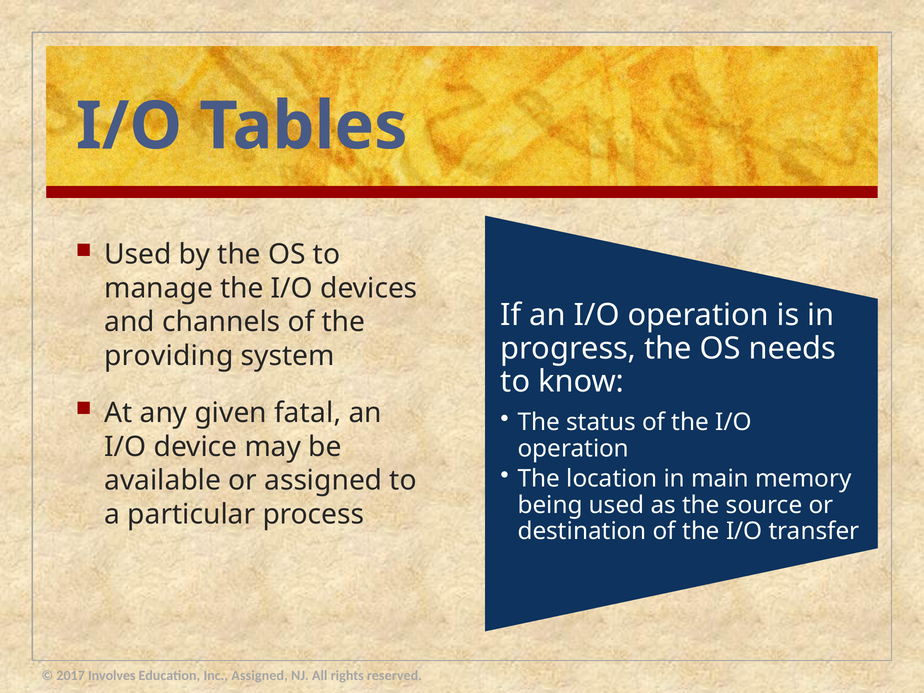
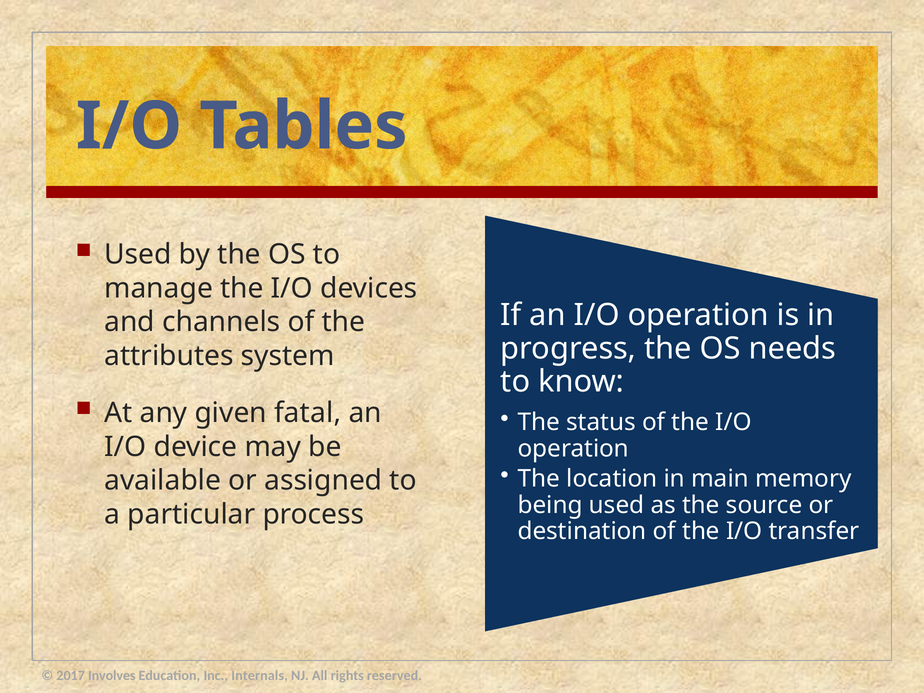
providing: providing -> attributes
Inc Assigned: Assigned -> Internals
